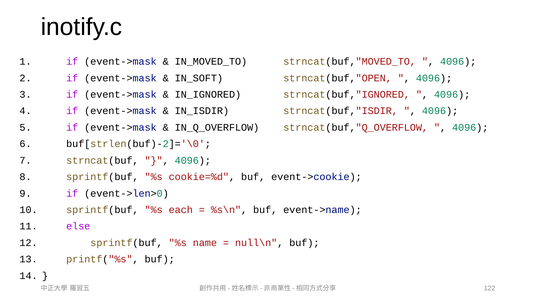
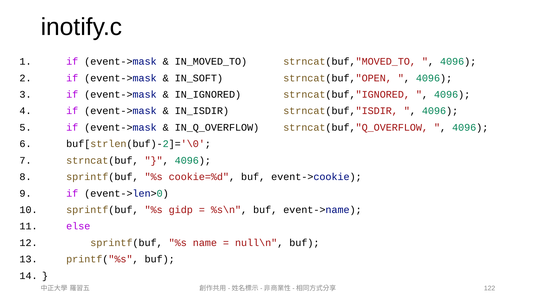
each: each -> gidp
